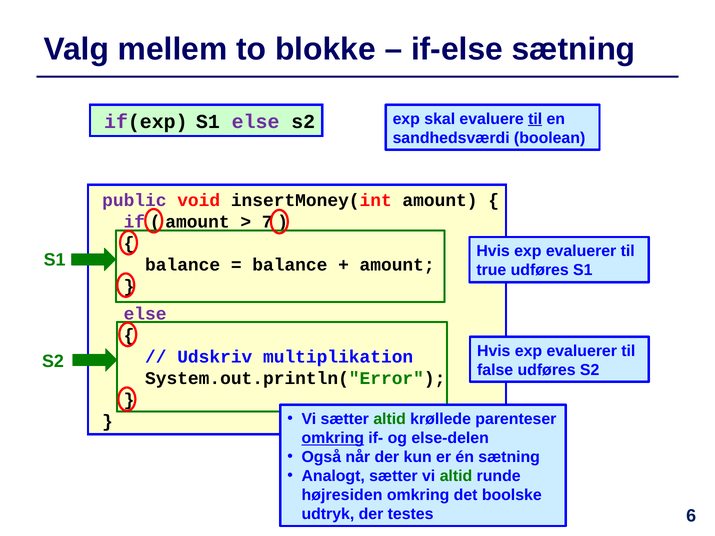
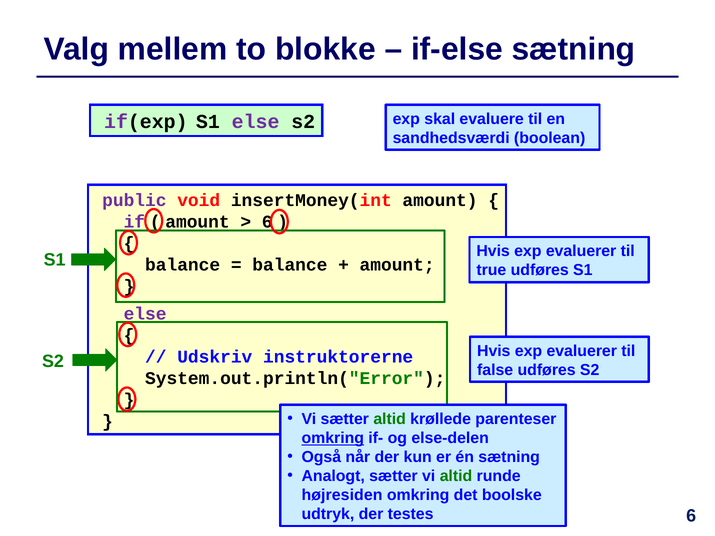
til at (535, 119) underline: present -> none
7 at (267, 222): 7 -> 6
multiplikation: multiplikation -> instruktorerne
